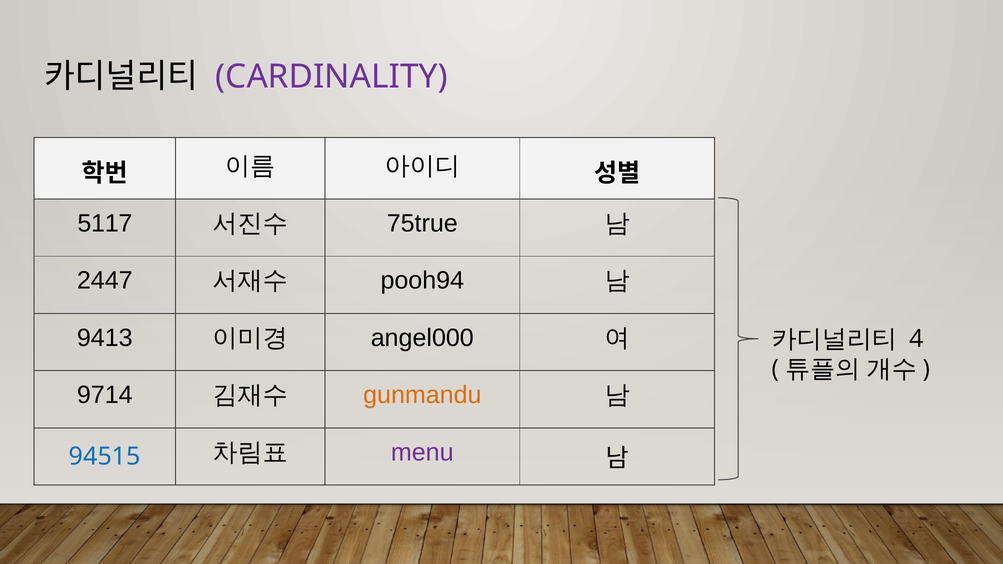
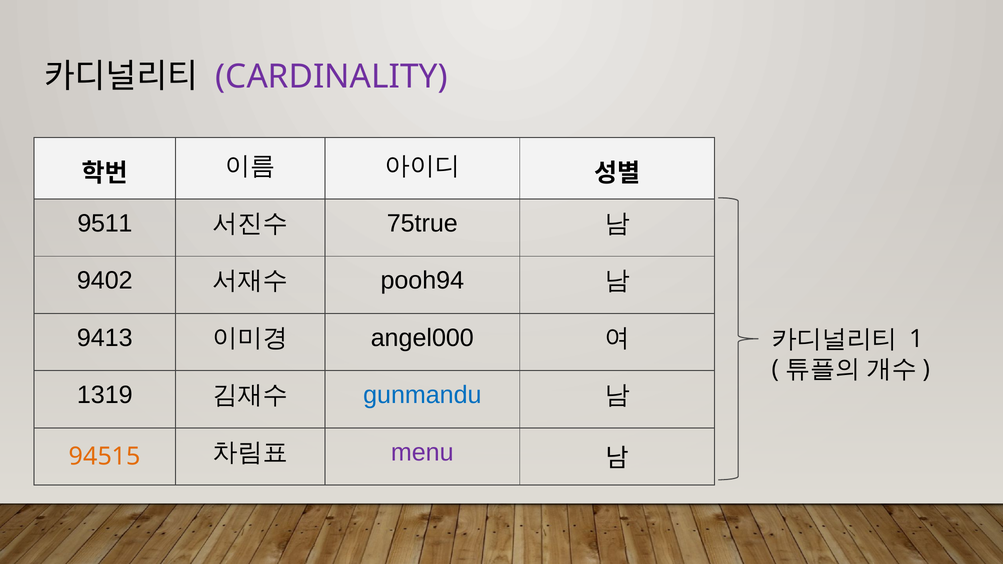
5117: 5117 -> 9511
2447: 2447 -> 9402
4: 4 -> 1
9714: 9714 -> 1319
gunmandu colour: orange -> blue
94515 colour: blue -> orange
